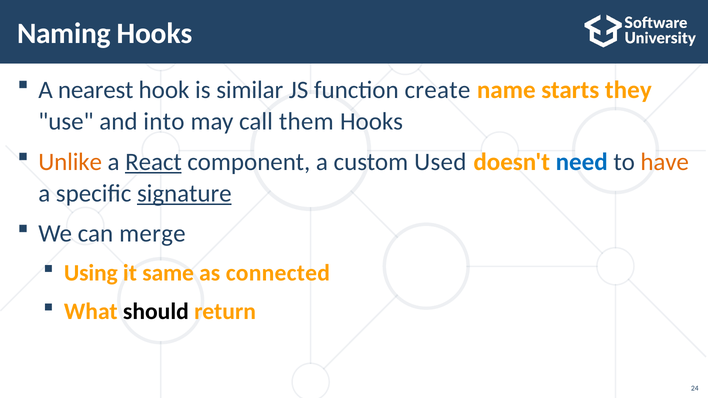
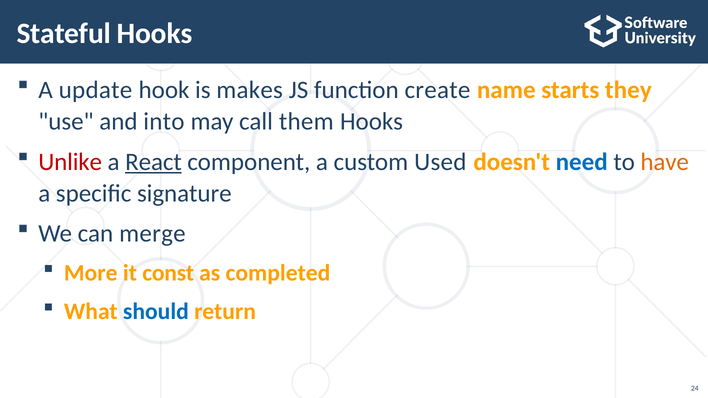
Naming: Naming -> Stateful
nearest: nearest -> update
similar: similar -> makes
Unlike colour: orange -> red
signature underline: present -> none
Using: Using -> More
same: same -> const
connected: connected -> completed
should colour: black -> blue
